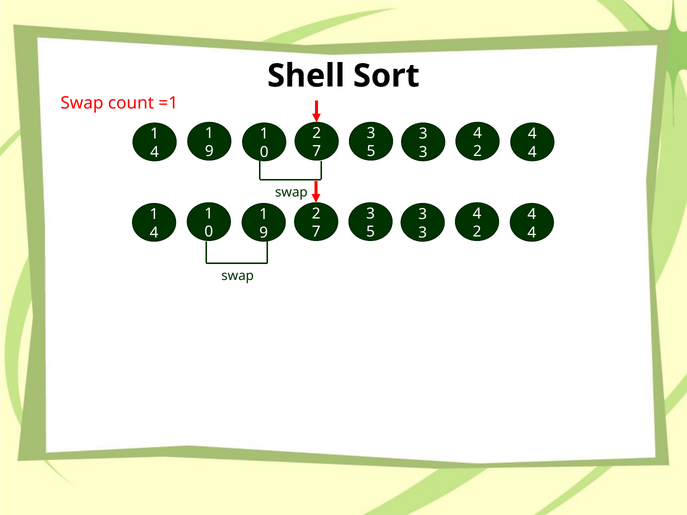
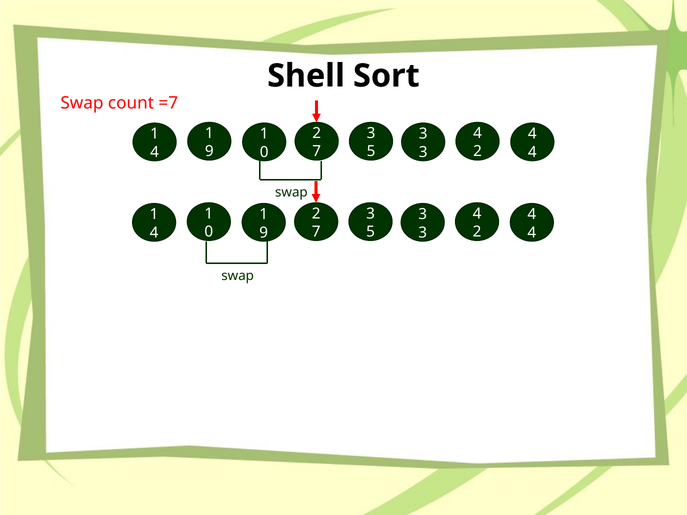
=1: =1 -> =7
